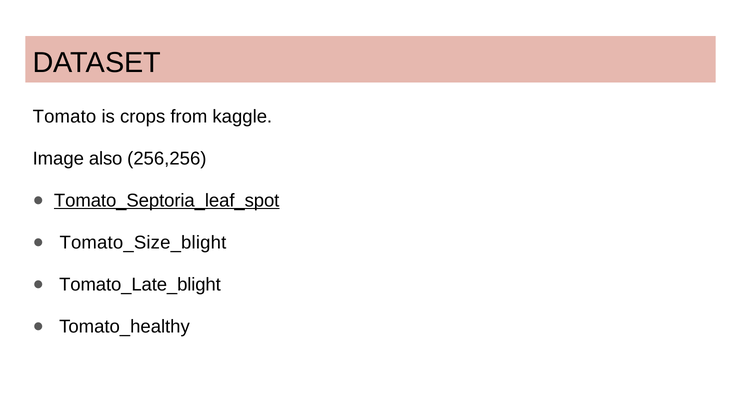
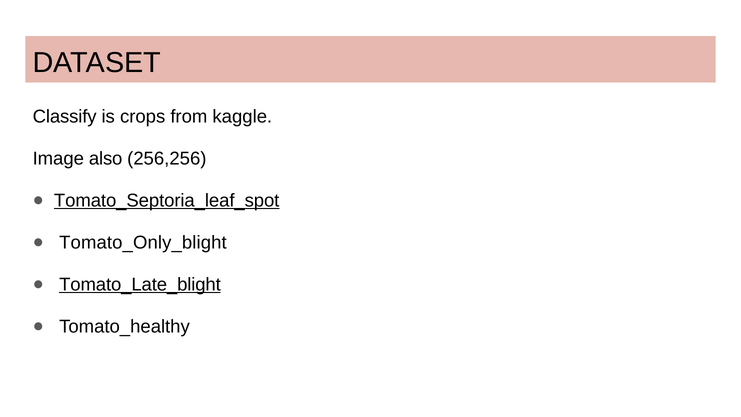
Tomato: Tomato -> Classify
Tomato_Size_blight: Tomato_Size_blight -> Tomato_Only_blight
Tomato_Late_blight underline: none -> present
